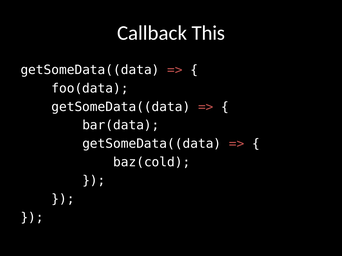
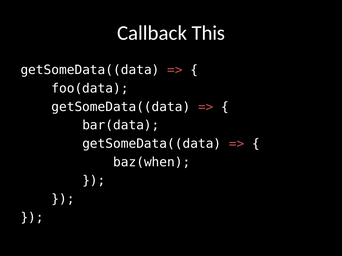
baz(cold: baz(cold -> baz(when
